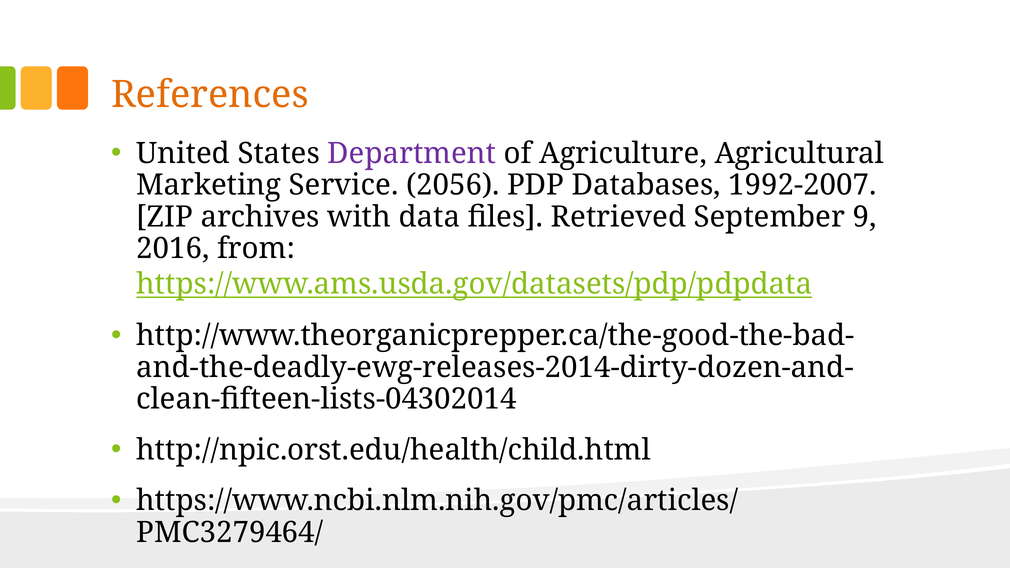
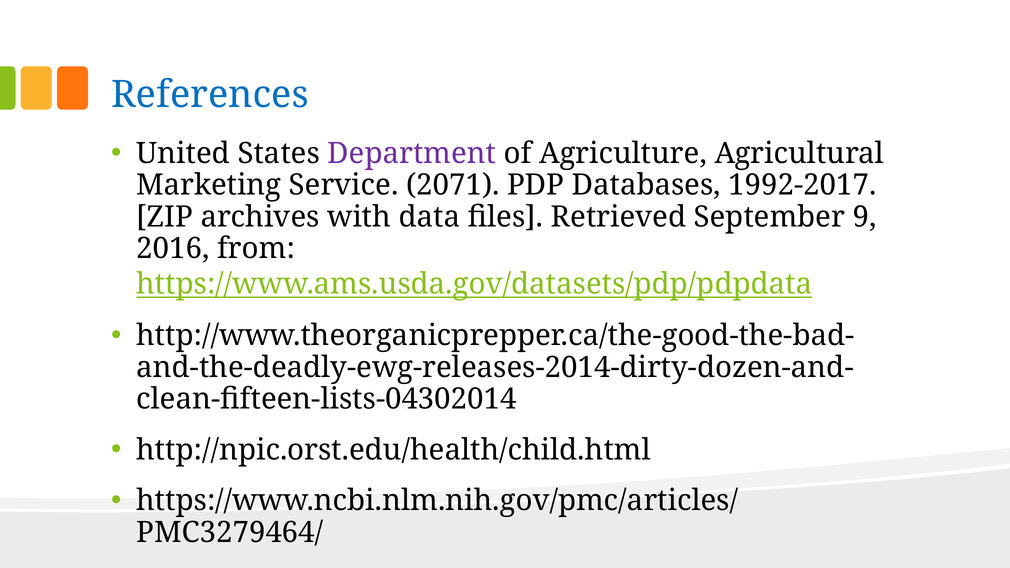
References colour: orange -> blue
2056: 2056 -> 2071
1992-2007: 1992-2007 -> 1992-2017
